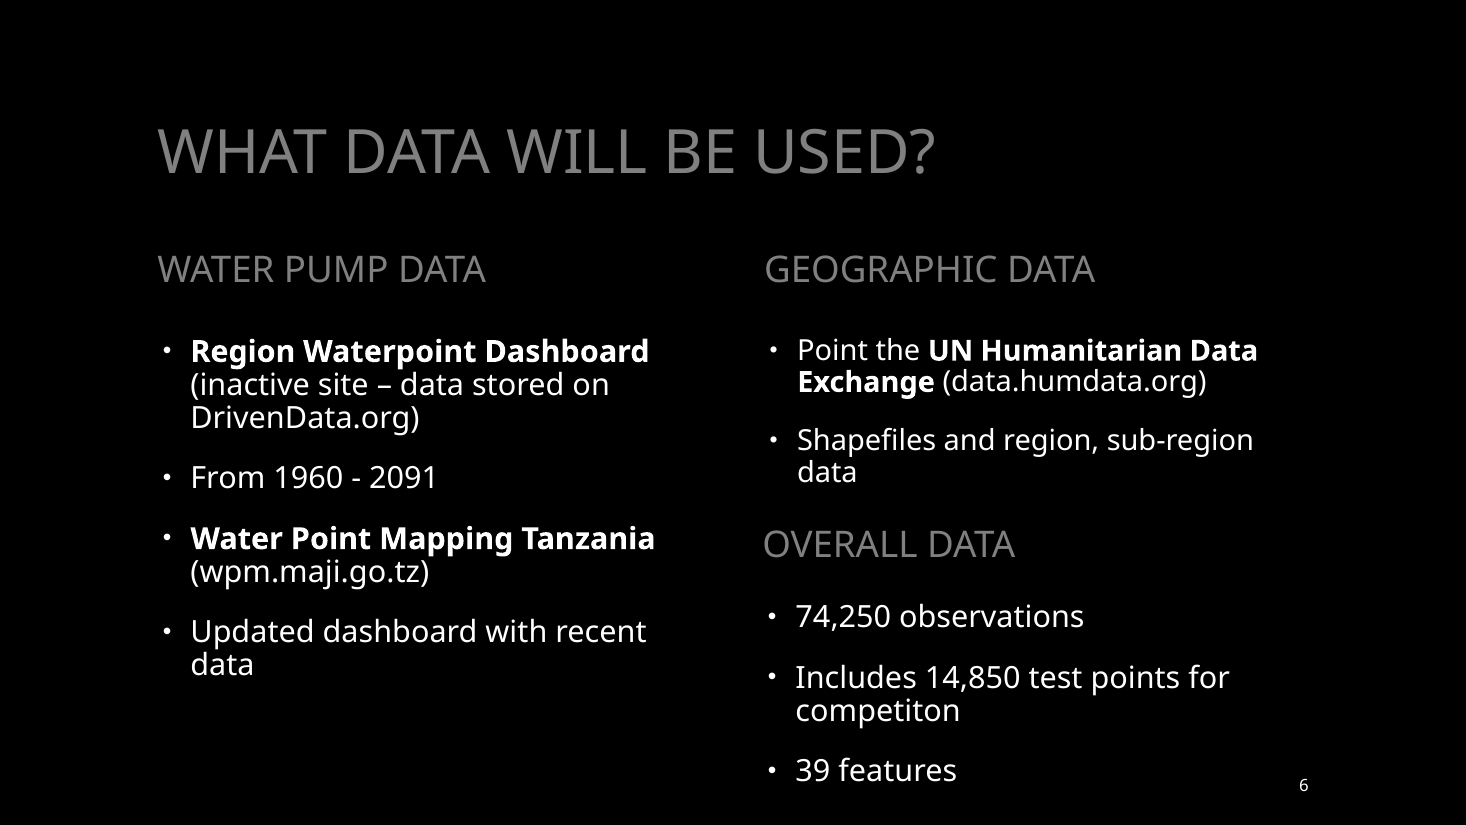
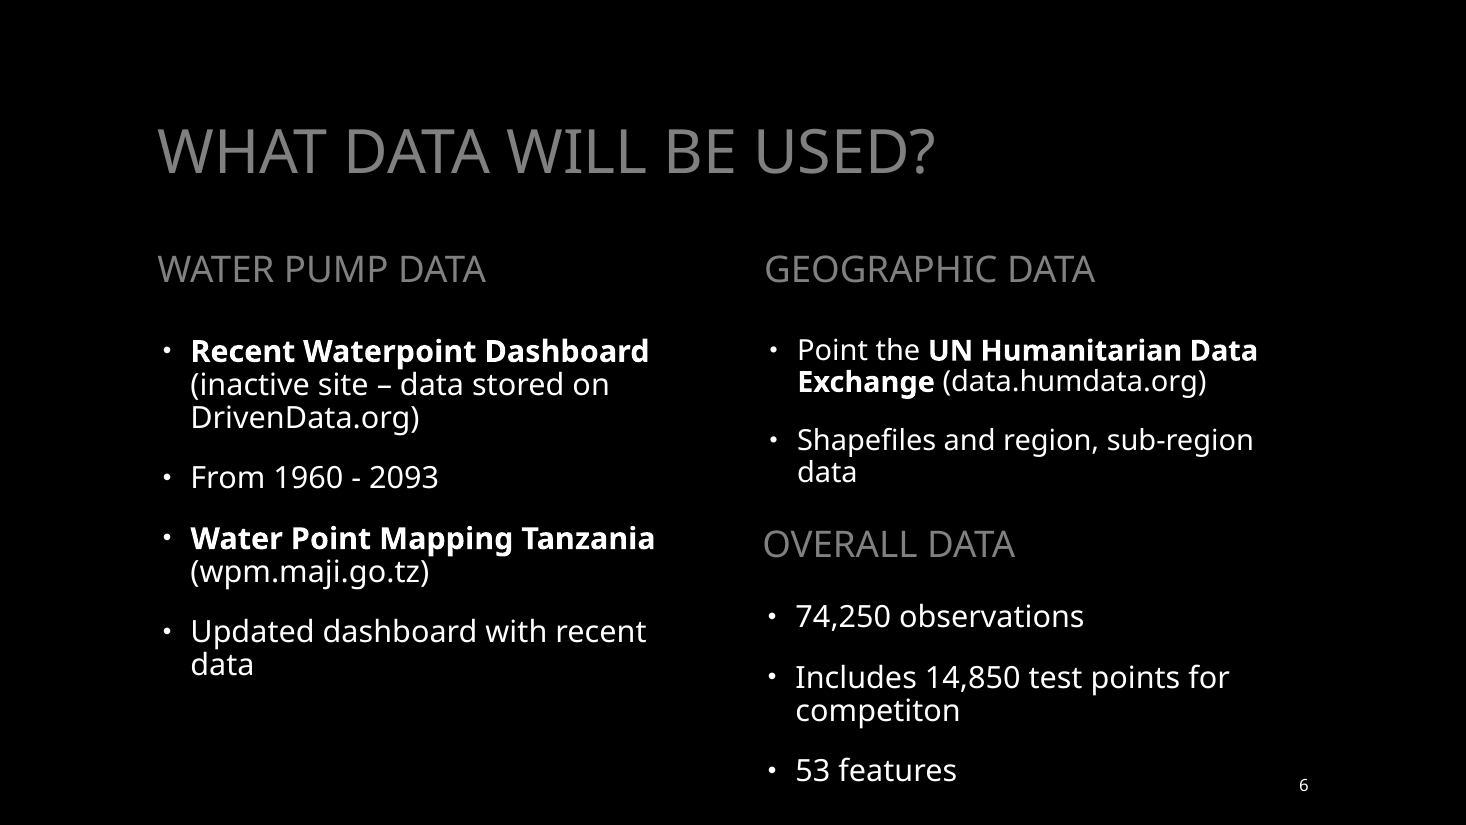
Region at (243, 352): Region -> Recent
2091: 2091 -> 2093
39: 39 -> 53
